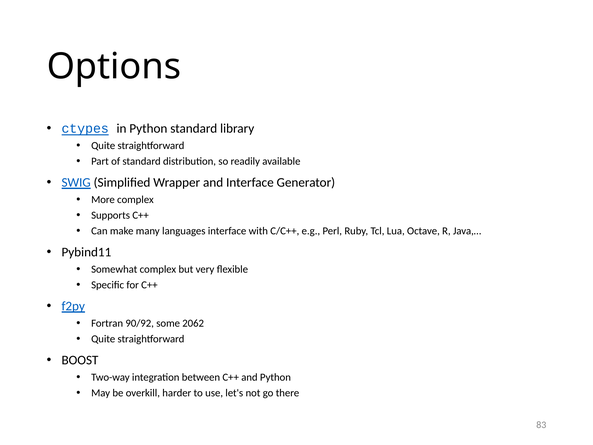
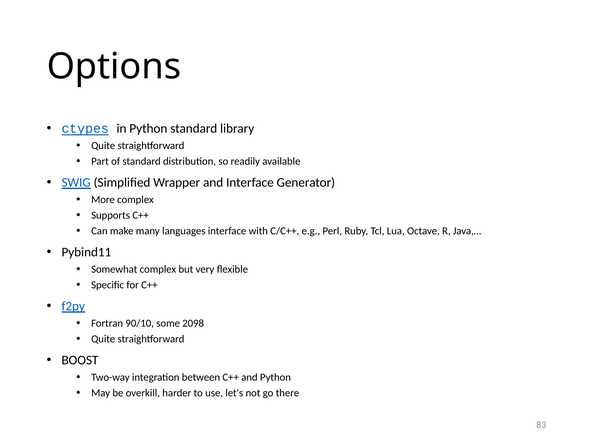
90/92: 90/92 -> 90/10
2062: 2062 -> 2098
